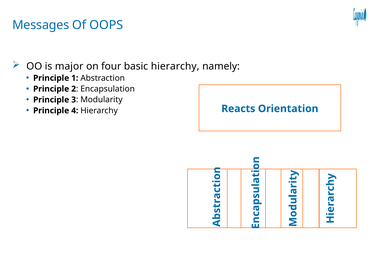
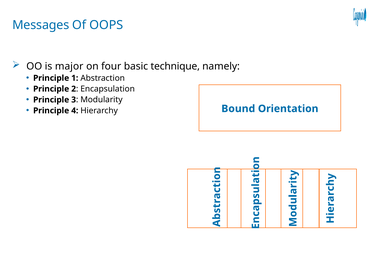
basic hierarchy: hierarchy -> technique
Reacts: Reacts -> Bound
